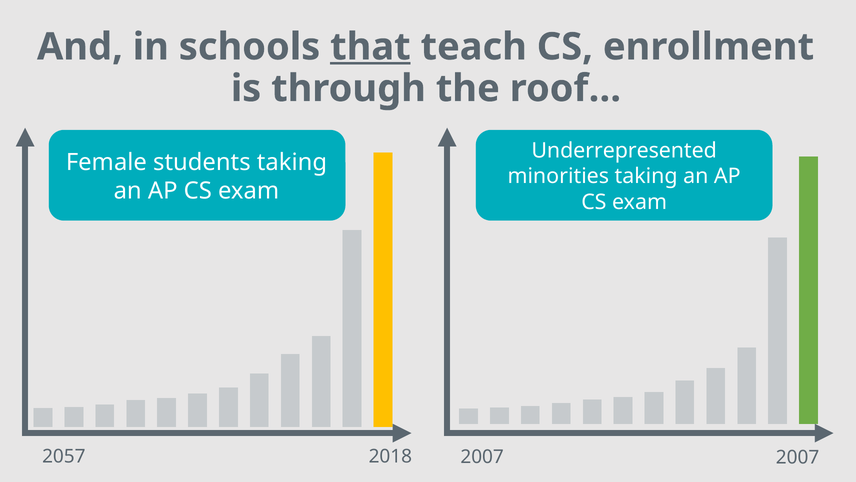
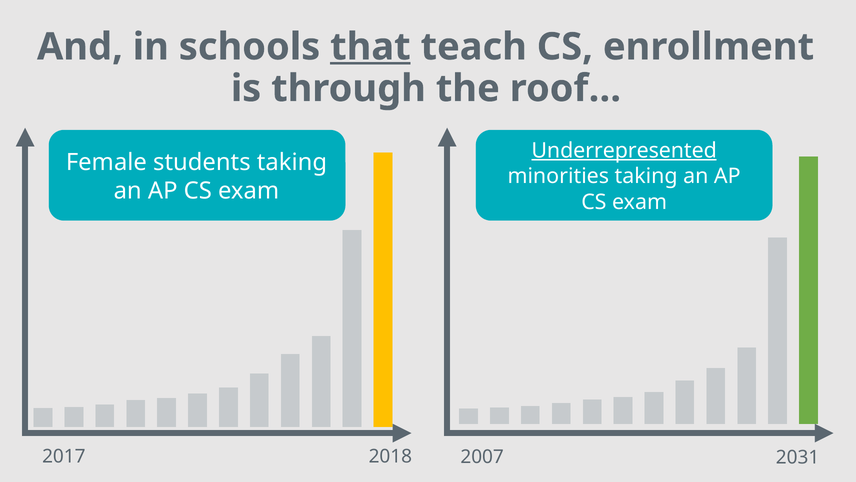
Underrepresented underline: none -> present
2057: 2057 -> 2017
2007 2007: 2007 -> 2031
